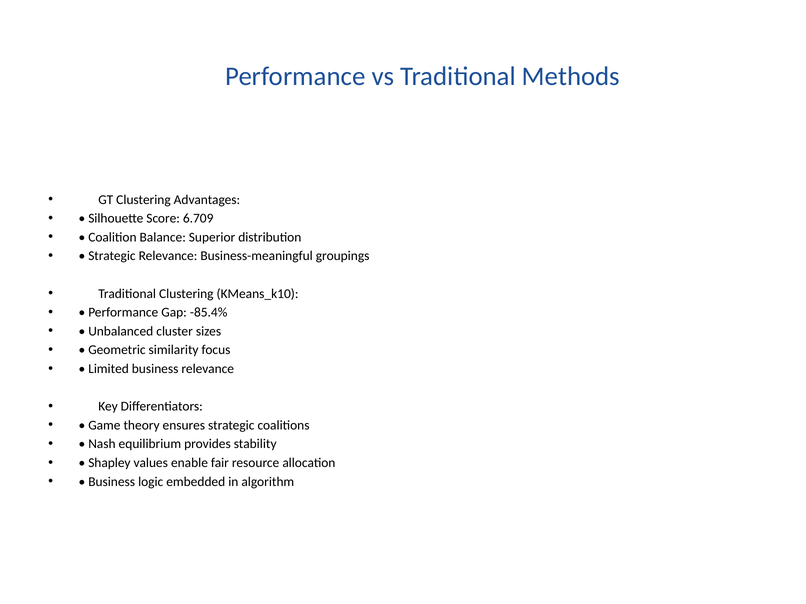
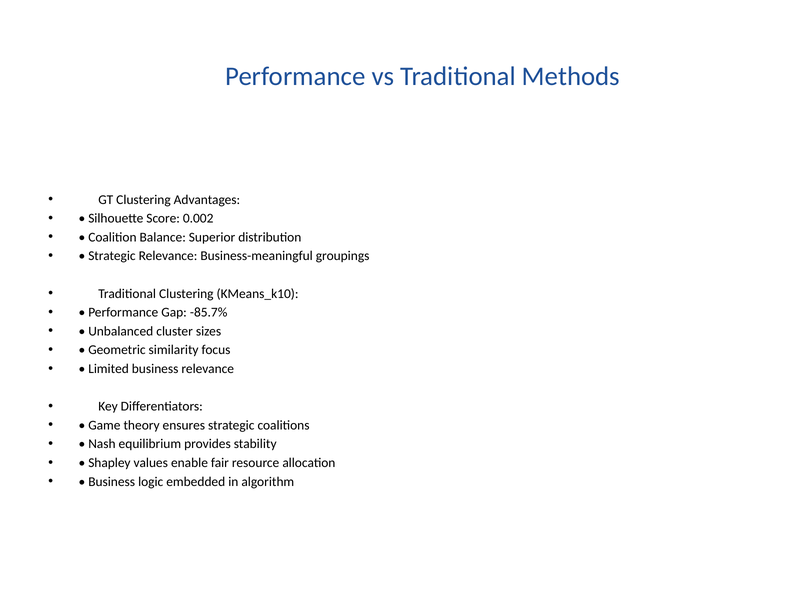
6.709: 6.709 -> 0.002
-85.4%: -85.4% -> -85.7%
